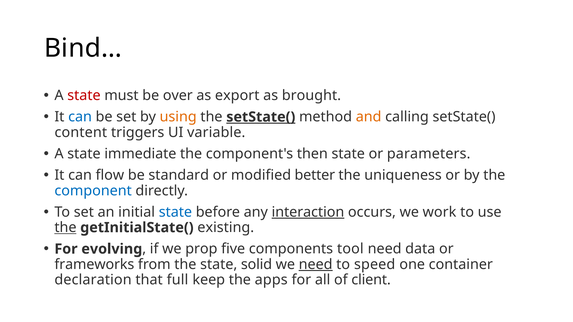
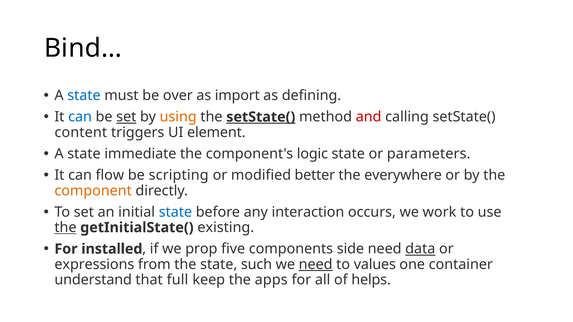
state at (84, 96) colour: red -> blue
export: export -> import
brought: brought -> defining
set at (126, 117) underline: none -> present
and colour: orange -> red
variable: variable -> element
then: then -> logic
standard: standard -> scripting
uniqueness: uniqueness -> everywhere
component colour: blue -> orange
interaction underline: present -> none
evolving: evolving -> installed
tool: tool -> side
data underline: none -> present
frameworks: frameworks -> expressions
solid: solid -> such
speed: speed -> values
declaration: declaration -> understand
client: client -> helps
